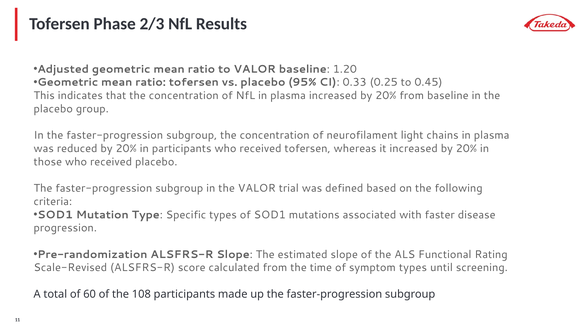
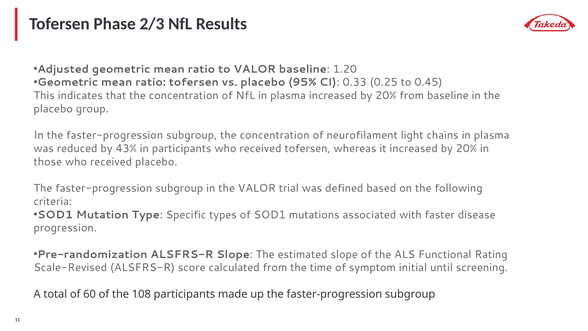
reduced by 20%: 20% -> 43%
symptom types: types -> initial
